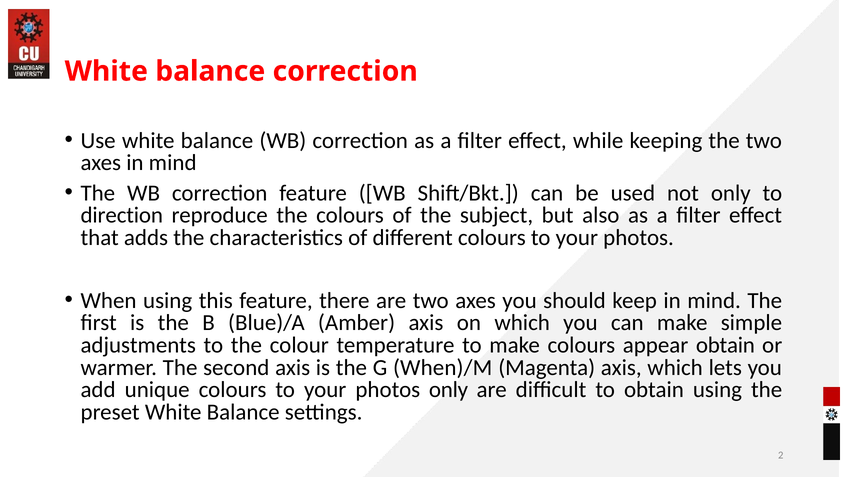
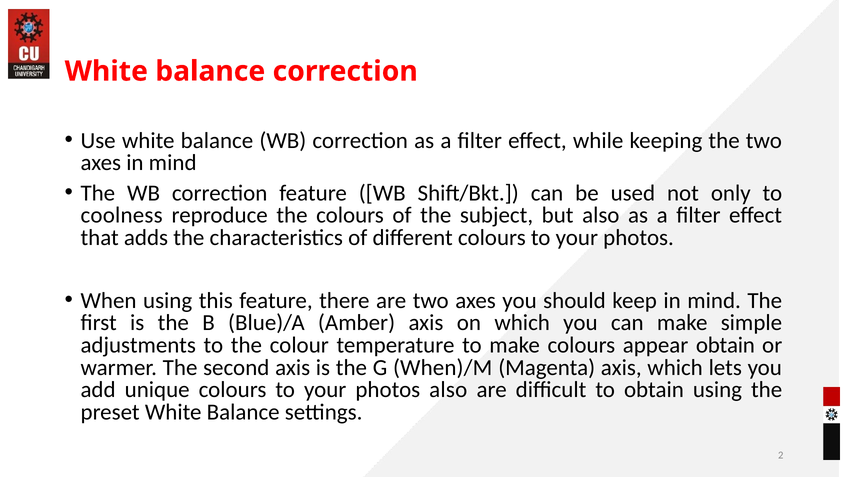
direction: direction -> coolness
photos only: only -> also
